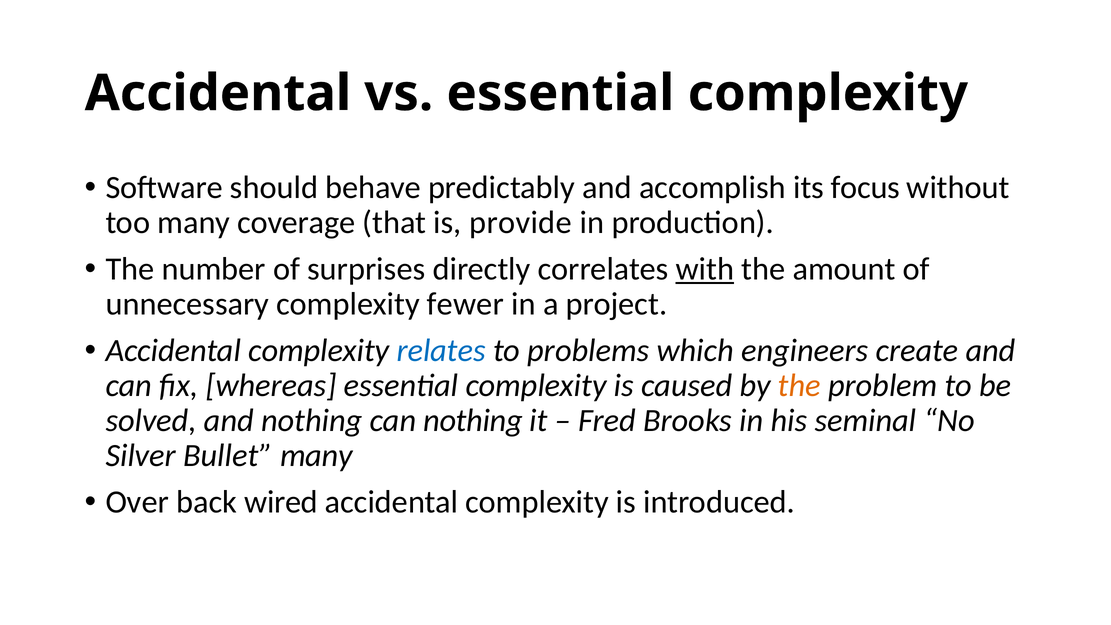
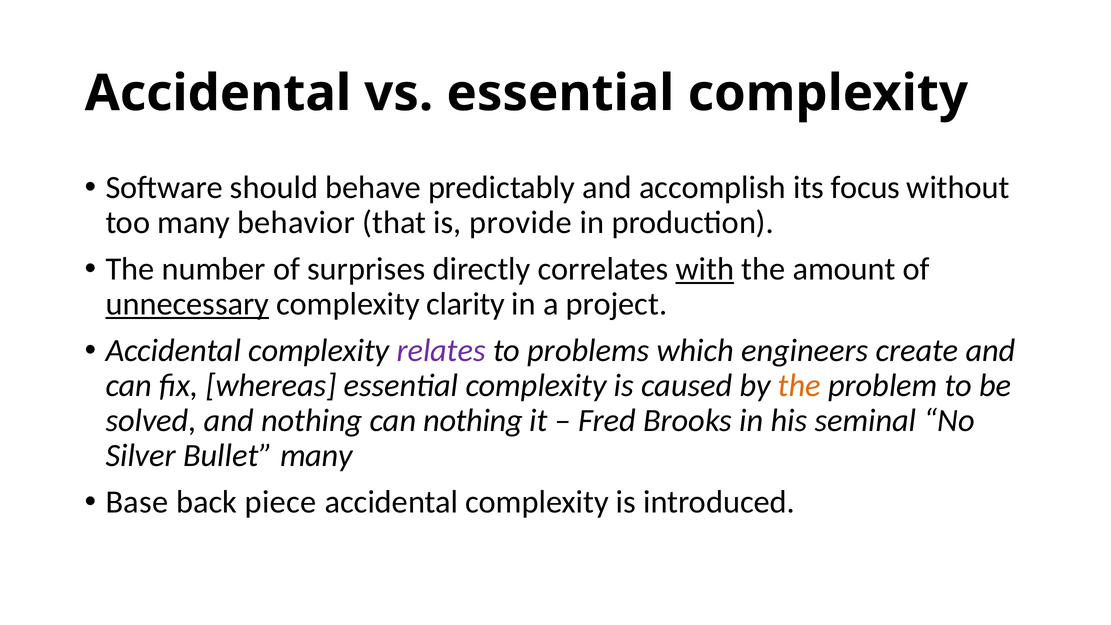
coverage: coverage -> behavior
unnecessary underline: none -> present
fewer: fewer -> clarity
relates colour: blue -> purple
Over: Over -> Base
wired: wired -> piece
